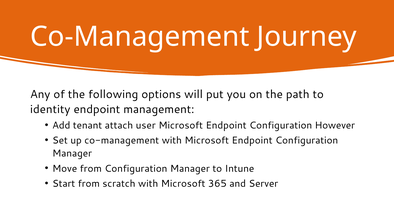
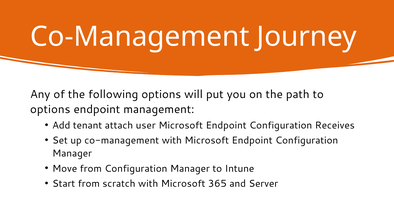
identity at (50, 109): identity -> options
However: However -> Receives
